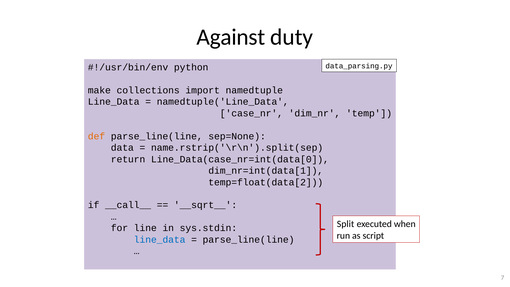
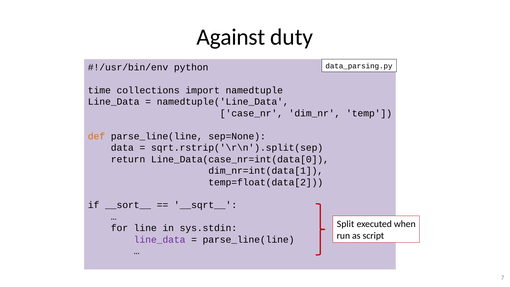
make: make -> time
name.rstrip('\r\n').split(sep: name.rstrip('\r\n').split(sep -> sqrt.rstrip('\r\n').split(sep
__call__: __call__ -> __sort__
line_data at (160, 239) colour: blue -> purple
